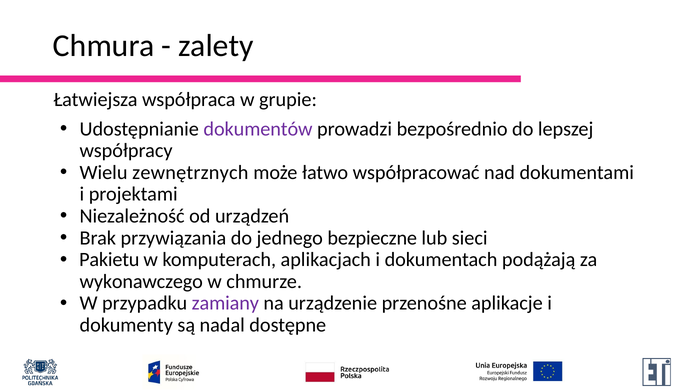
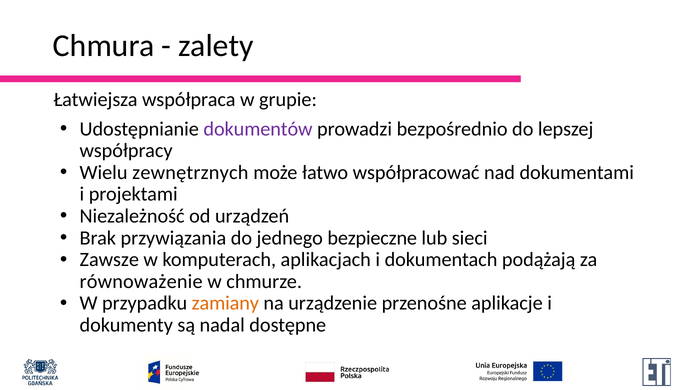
Pakietu: Pakietu -> Zawsze
wykonawczego: wykonawczego -> równoważenie
zamiany colour: purple -> orange
